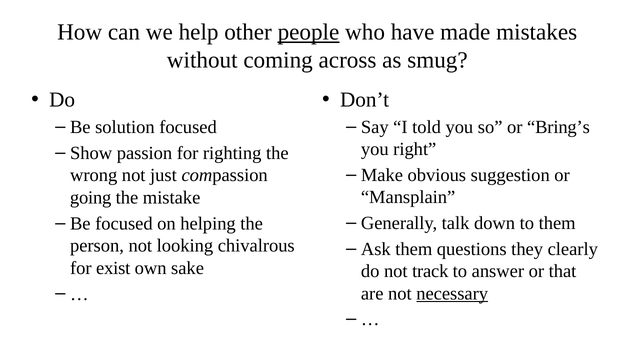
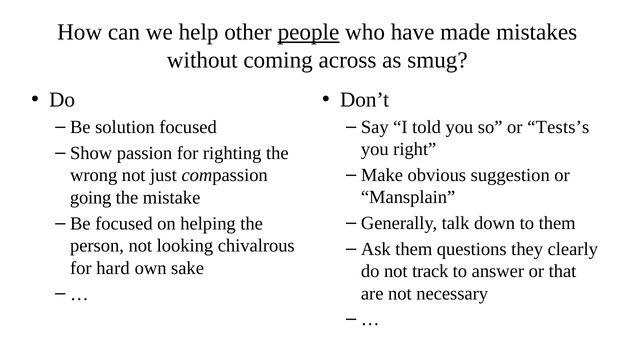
Bring’s: Bring’s -> Tests’s
exist: exist -> hard
necessary underline: present -> none
